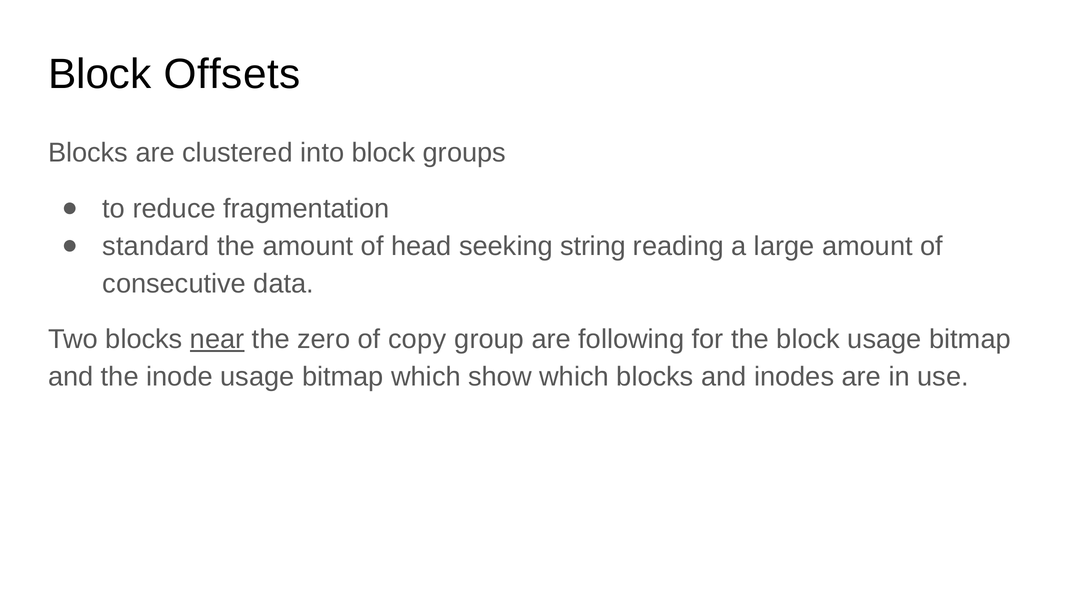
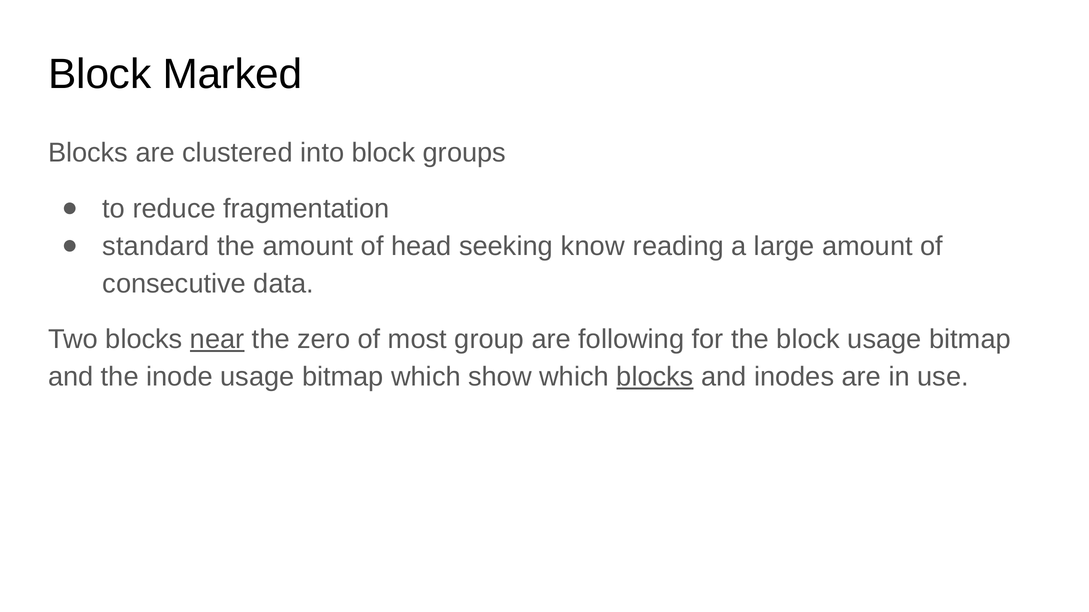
Offsets: Offsets -> Marked
string: string -> know
copy: copy -> most
blocks at (655, 377) underline: none -> present
